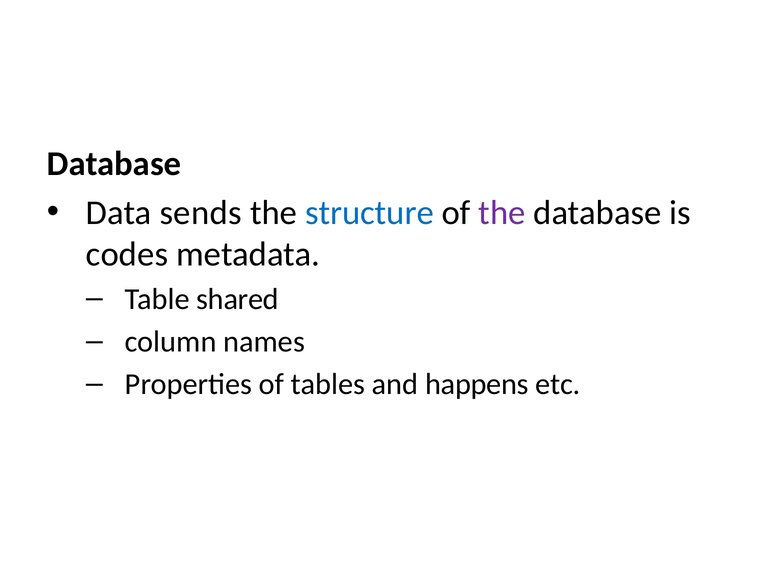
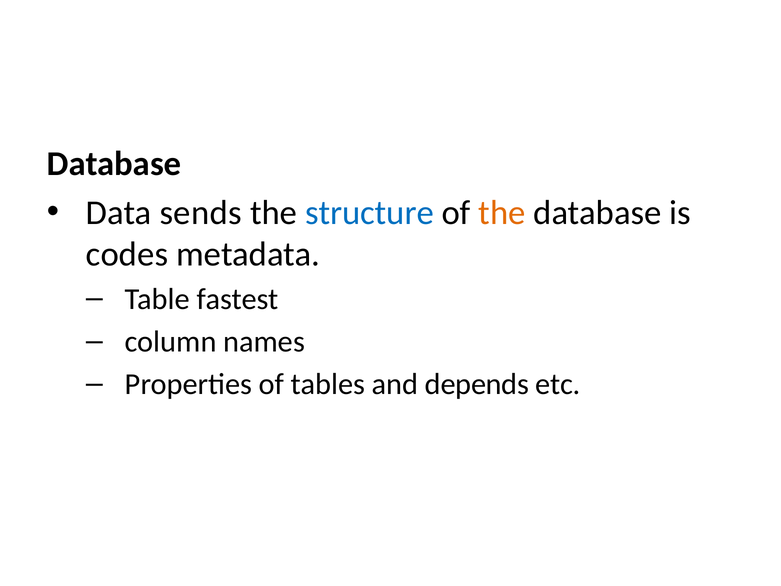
the at (502, 212) colour: purple -> orange
shared: shared -> fastest
happens: happens -> depends
